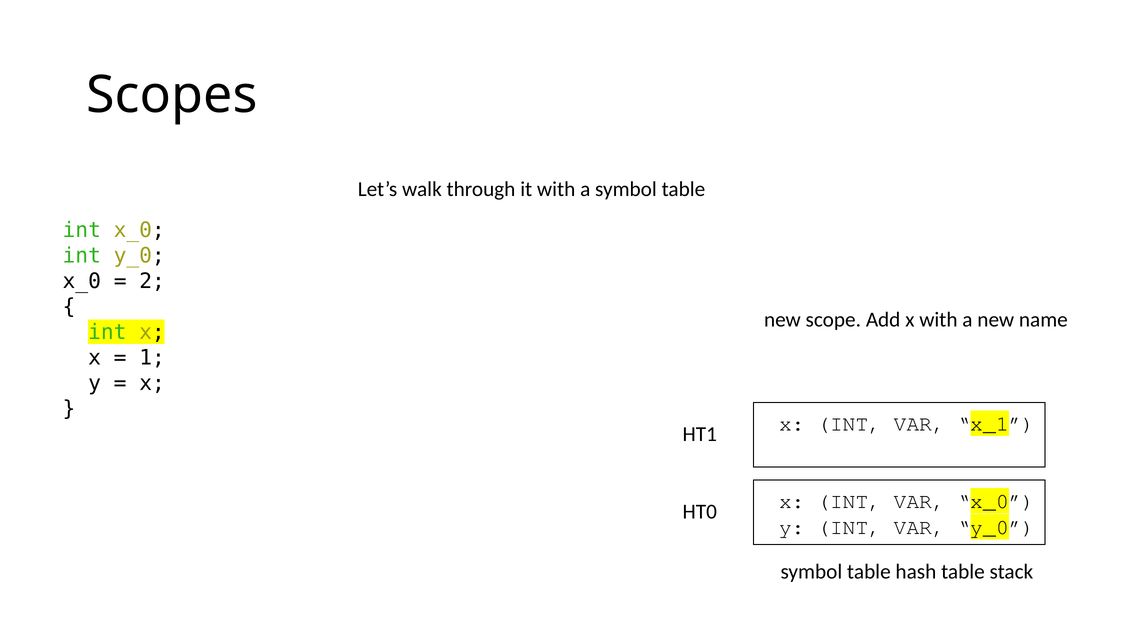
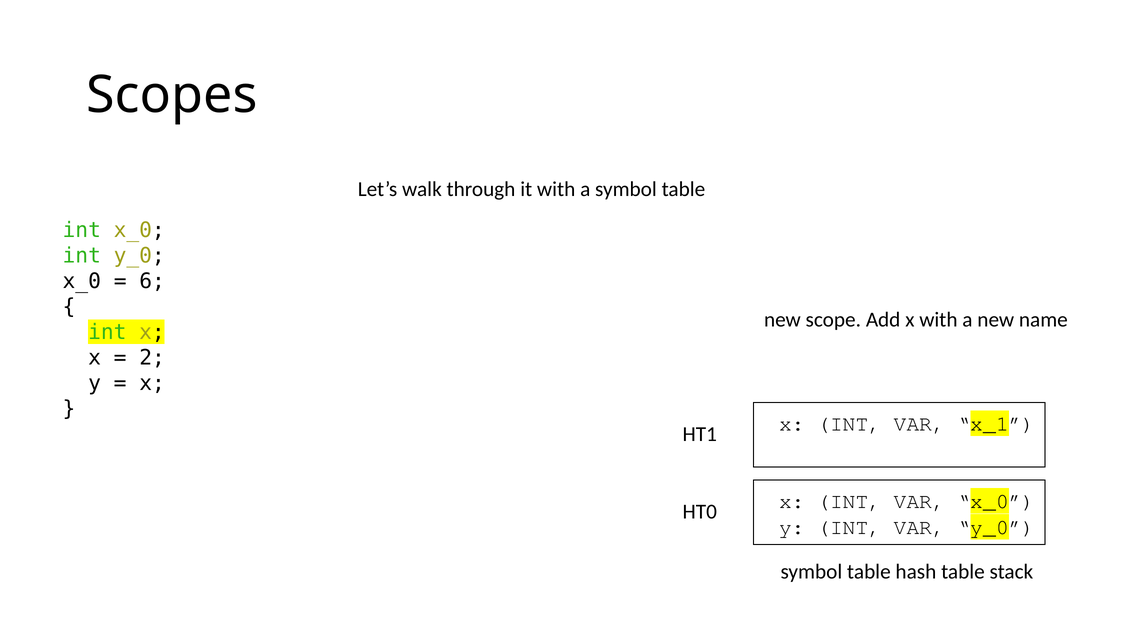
2: 2 -> 6
1: 1 -> 2
